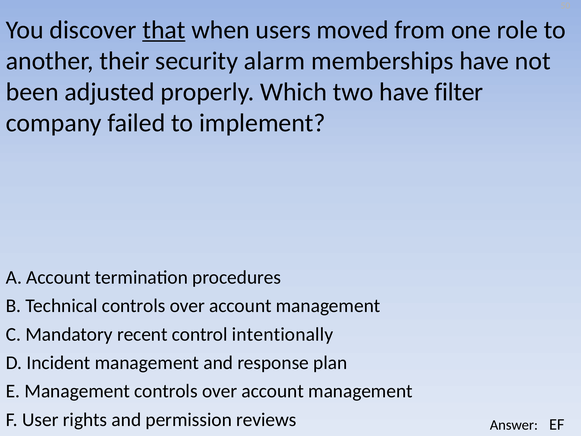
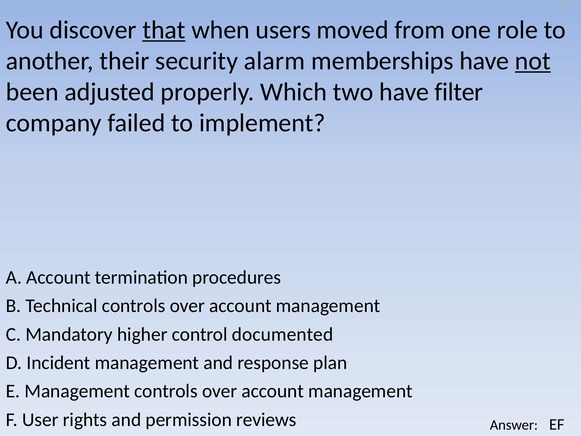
not underline: none -> present
recent: recent -> higher
intentionally: intentionally -> documented
